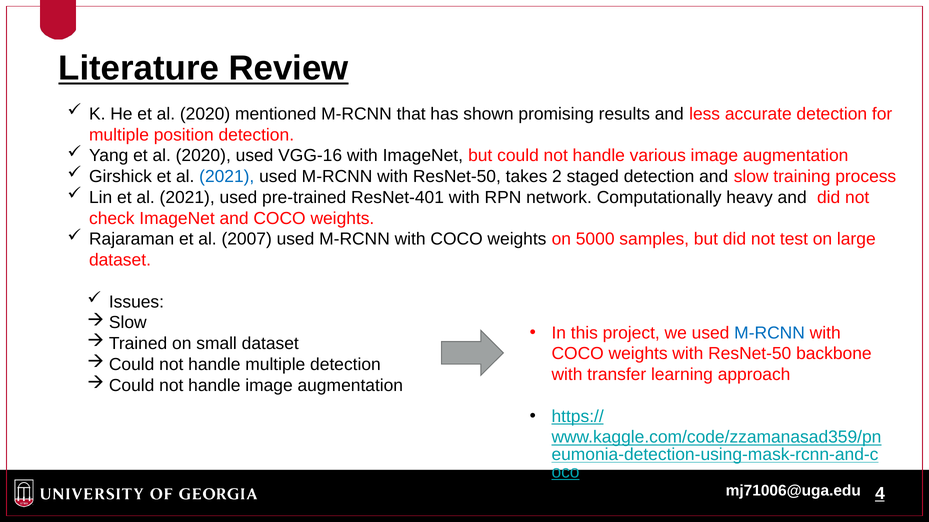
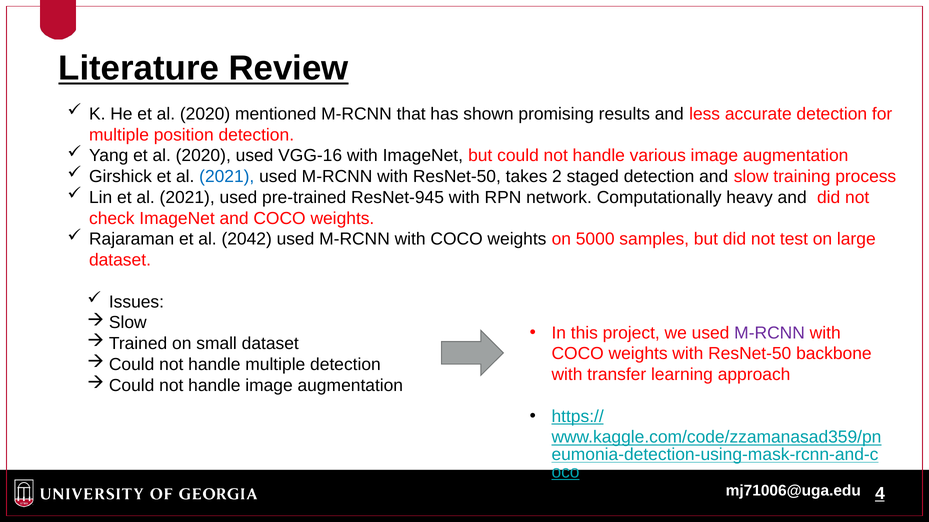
ResNet-401: ResNet-401 -> ResNet-945
2007: 2007 -> 2042
M-RCNN at (770, 333) colour: blue -> purple
